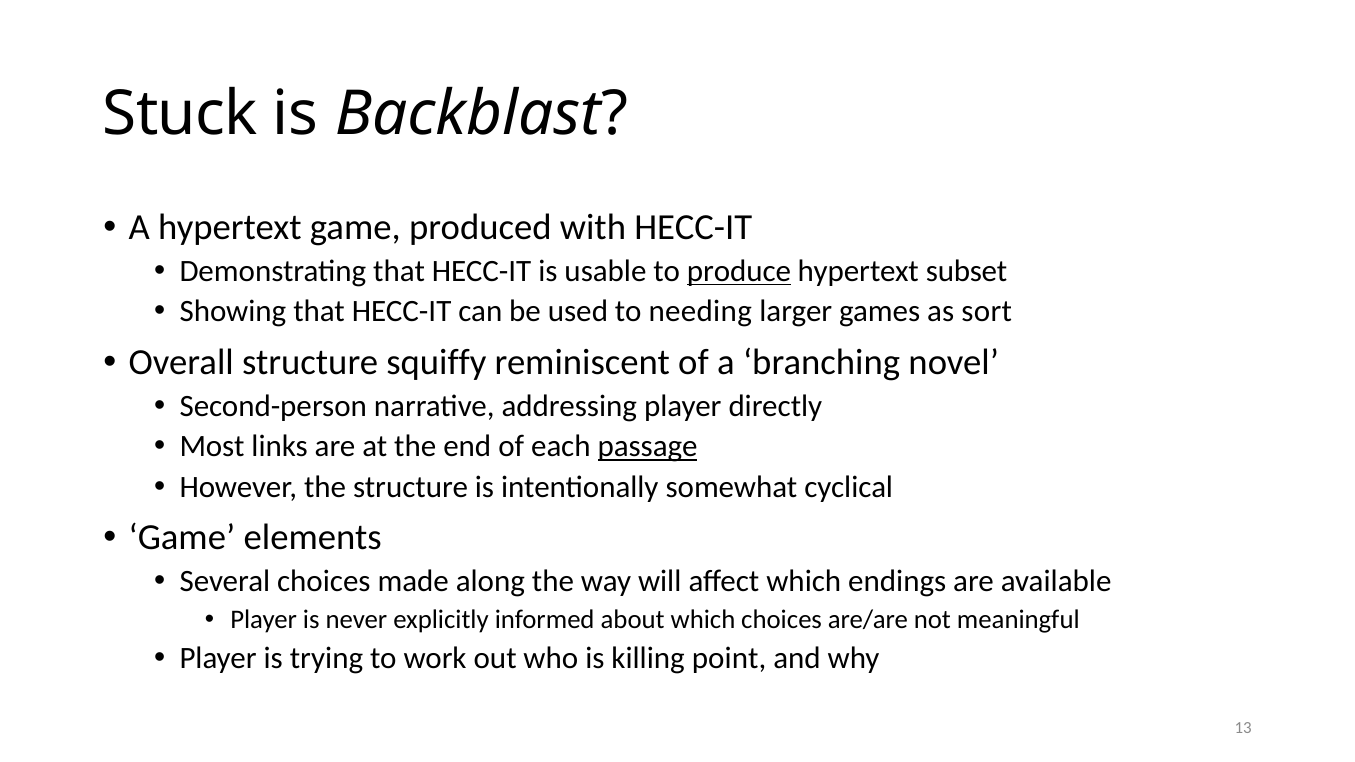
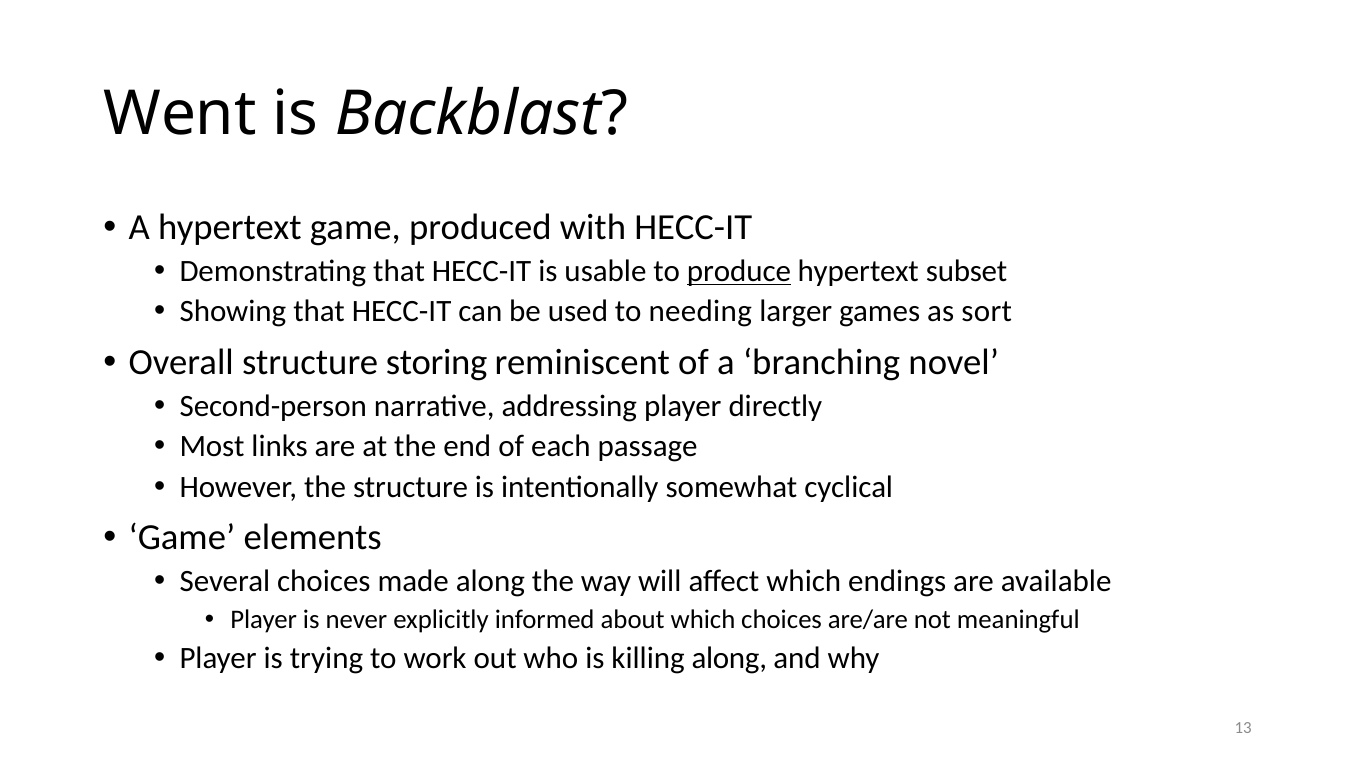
Stuck: Stuck -> Went
squiffy: squiffy -> storing
passage underline: present -> none
killing point: point -> along
